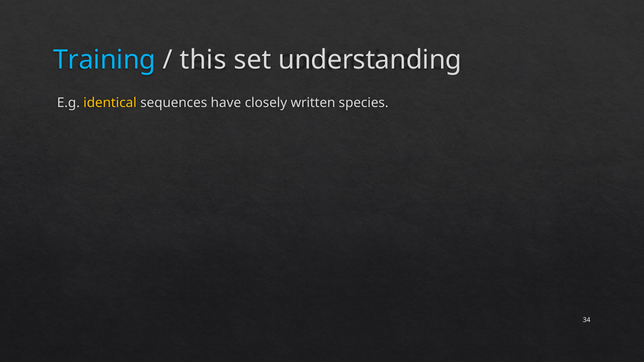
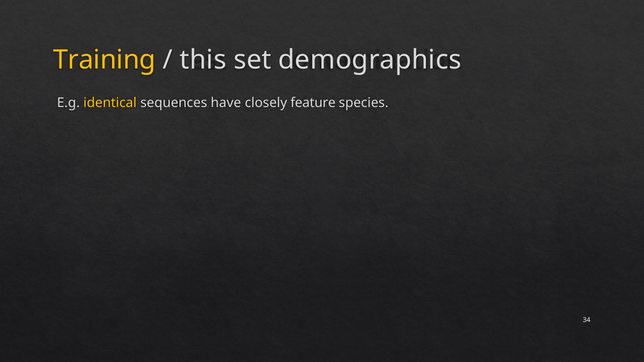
Training colour: light blue -> yellow
understanding: understanding -> demographics
written: written -> feature
